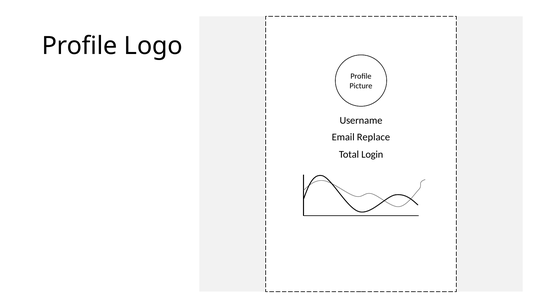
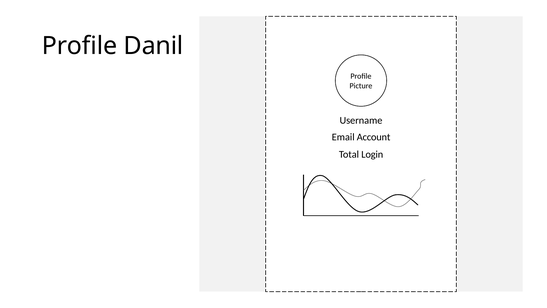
Logo: Logo -> Danil
Replace: Replace -> Account
